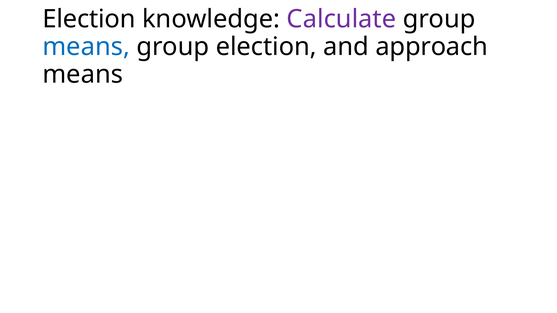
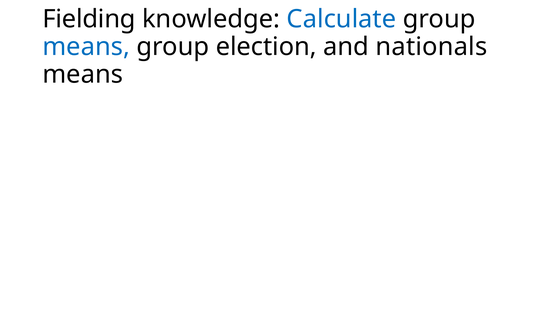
Election at (89, 19): Election -> Fielding
Calculate colour: purple -> blue
approach: approach -> nationals
